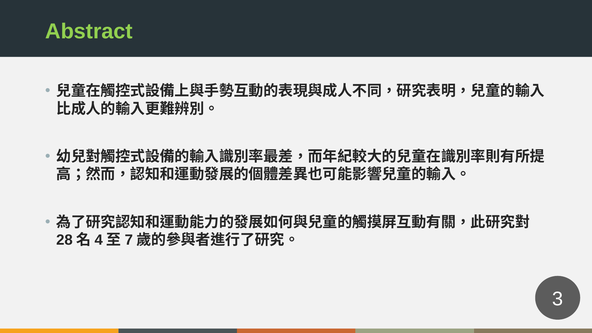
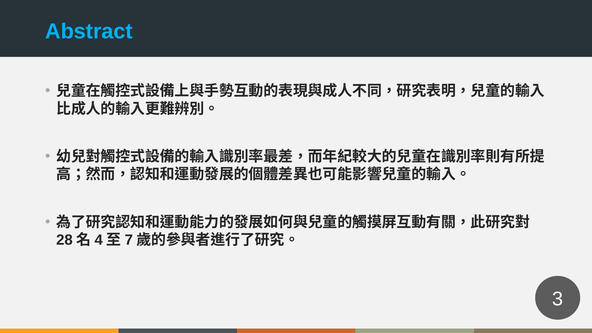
Abstract colour: light green -> light blue
